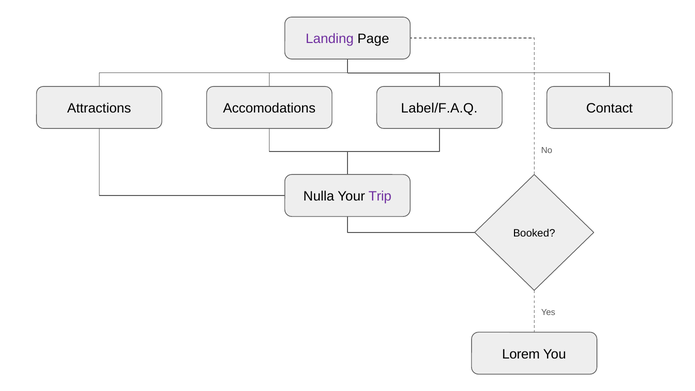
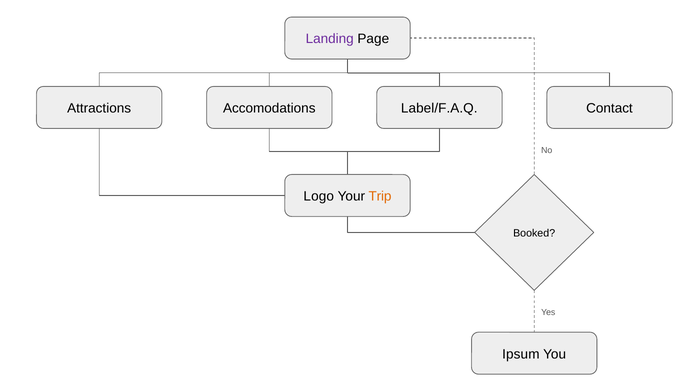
Nulla: Nulla -> Logo
Trip colour: purple -> orange
Lorem: Lorem -> Ipsum
